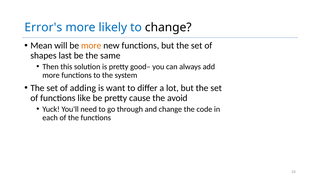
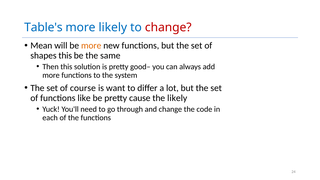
Error's: Error's -> Table's
change at (168, 28) colour: black -> red
shapes last: last -> this
adding: adding -> course
the avoid: avoid -> likely
